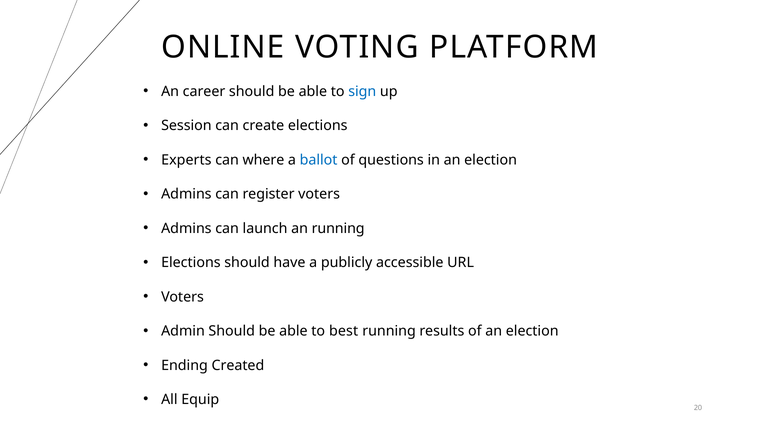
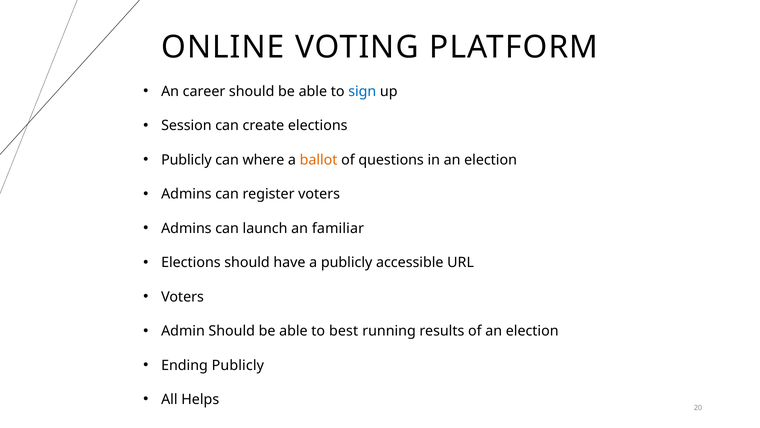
Experts at (186, 160): Experts -> Publicly
ballot colour: blue -> orange
an running: running -> familiar
Ending Created: Created -> Publicly
Equip: Equip -> Helps
